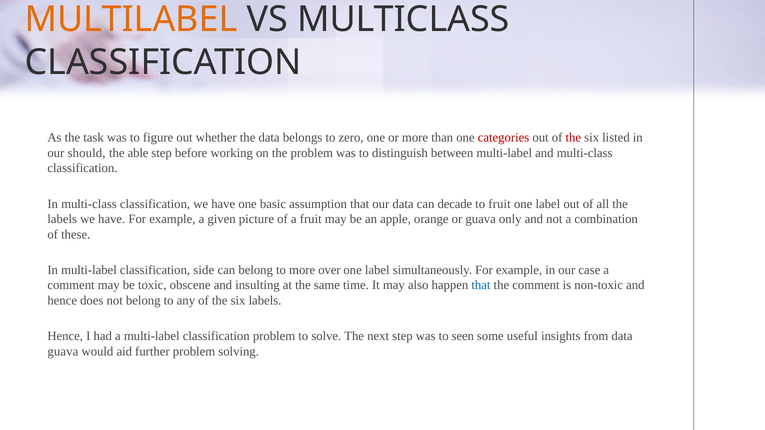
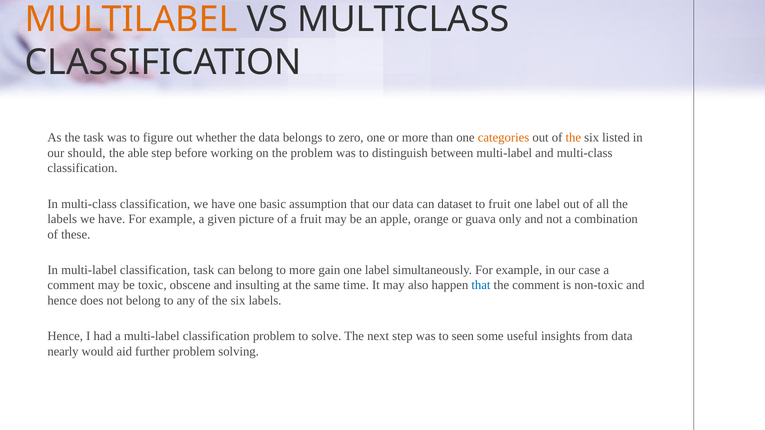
categories colour: red -> orange
the at (573, 138) colour: red -> orange
decade: decade -> dataset
classification side: side -> task
over: over -> gain
guava at (63, 352): guava -> nearly
